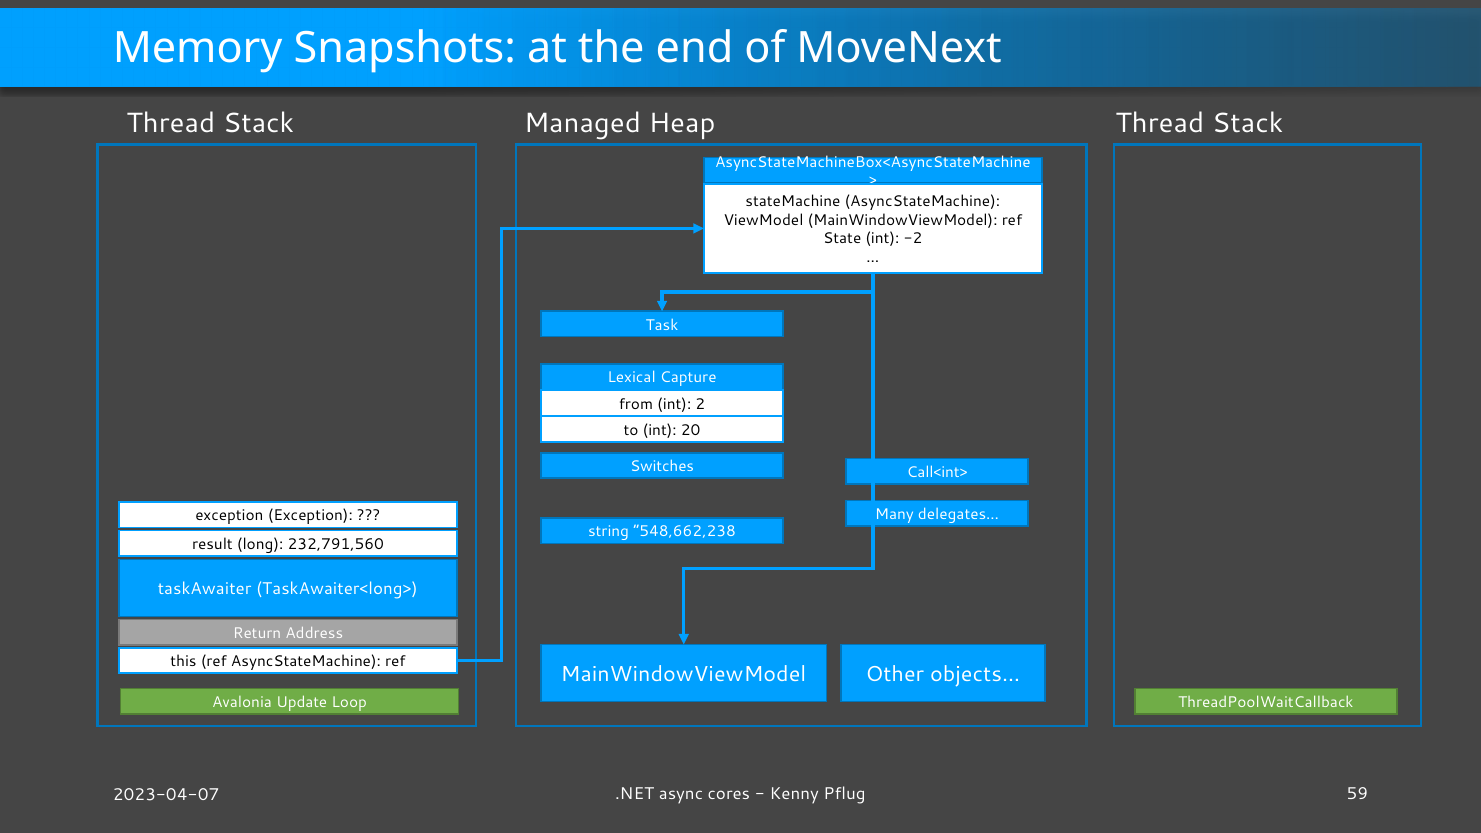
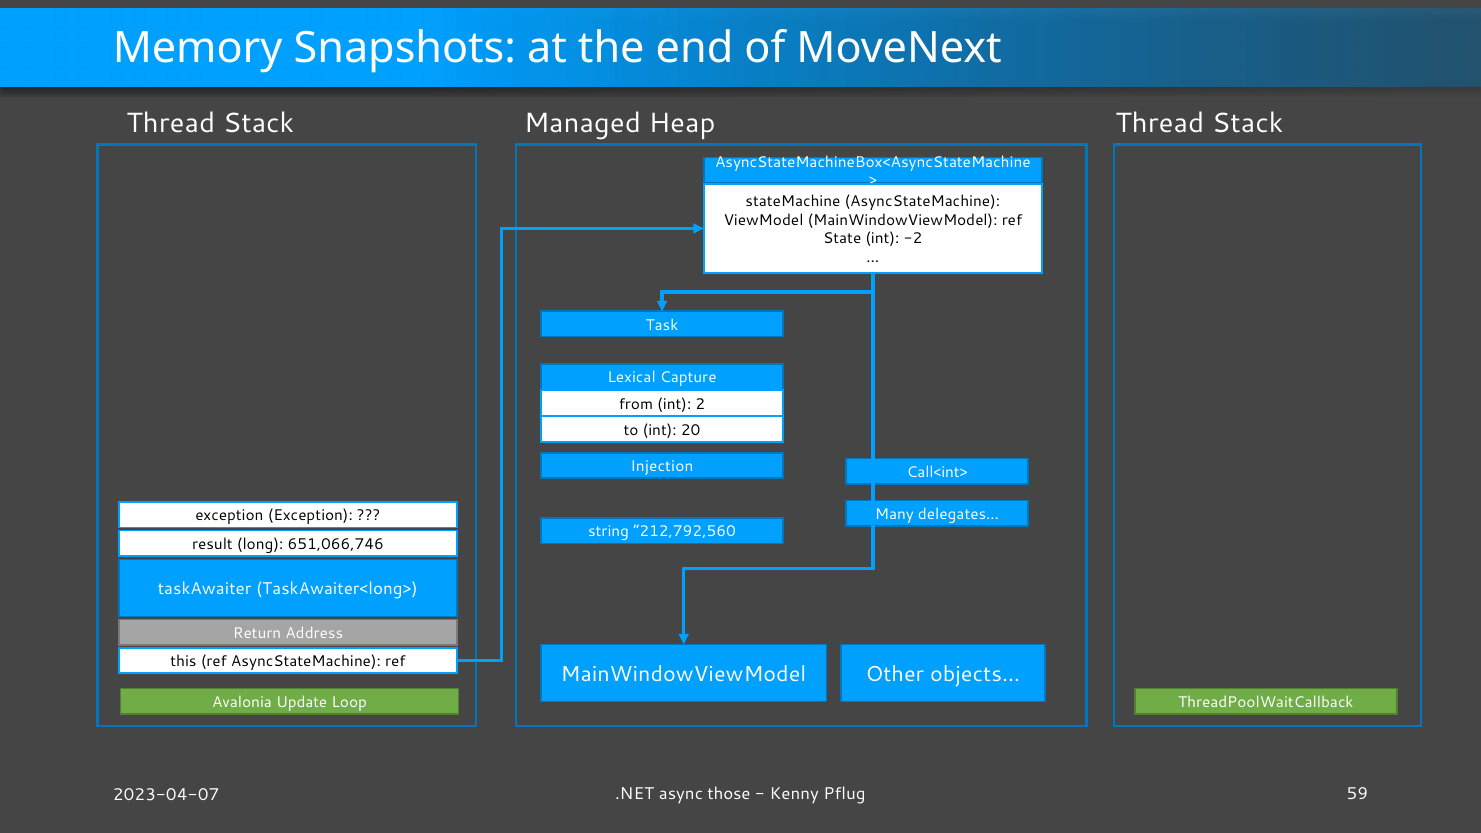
Switches: Switches -> Injection
548,662,238: 548,662,238 -> 212,792,560
232,791,560: 232,791,560 -> 651,066,746
cores: cores -> those
